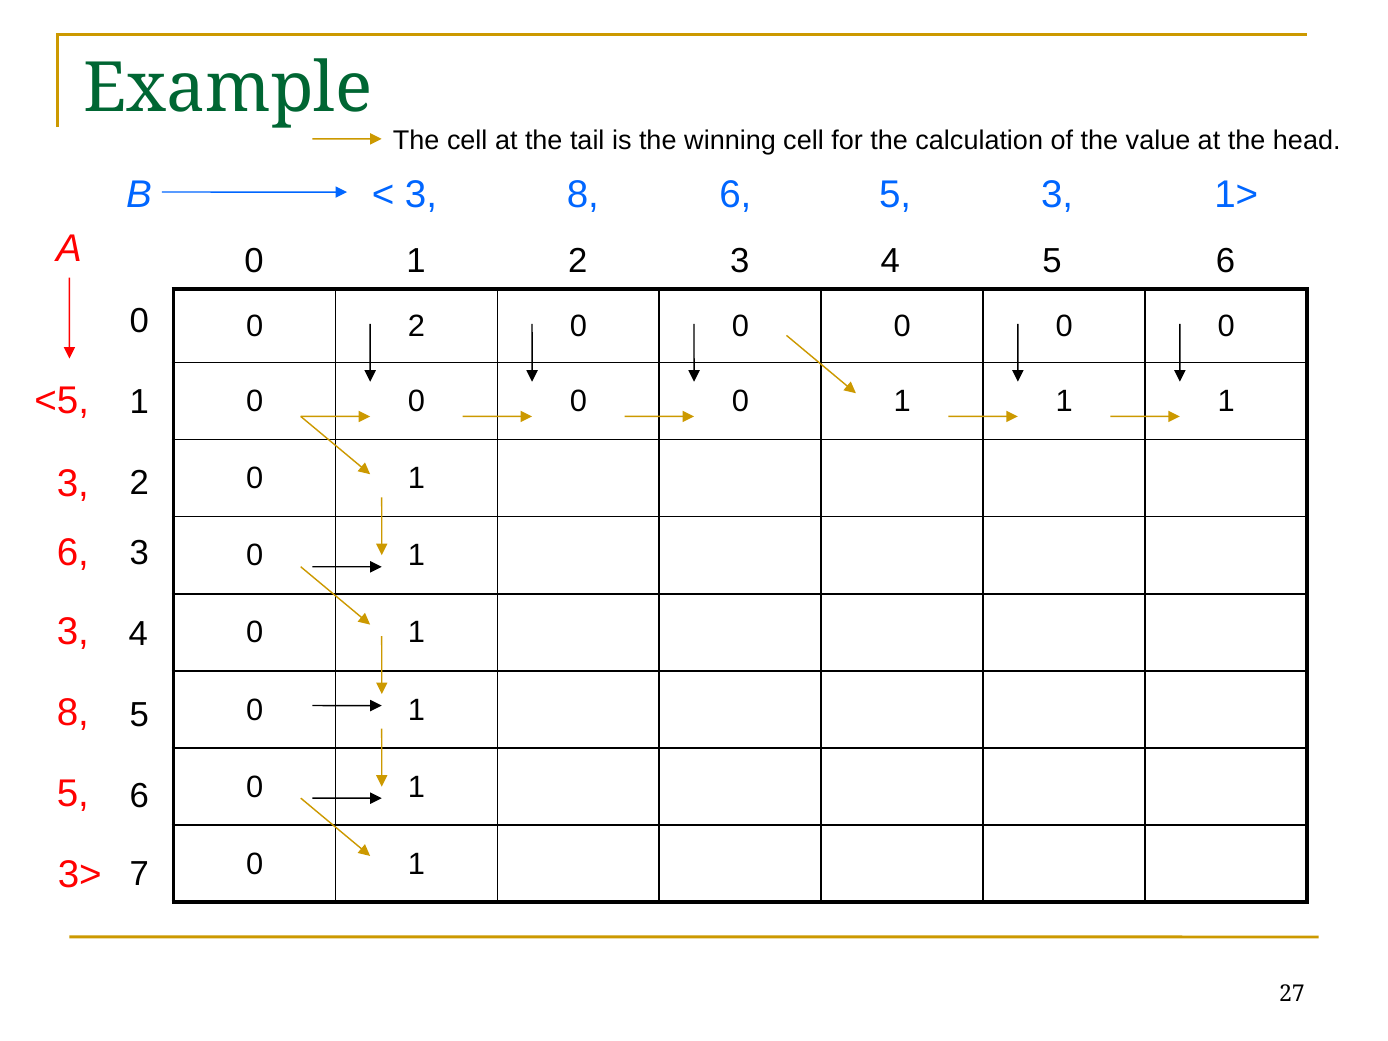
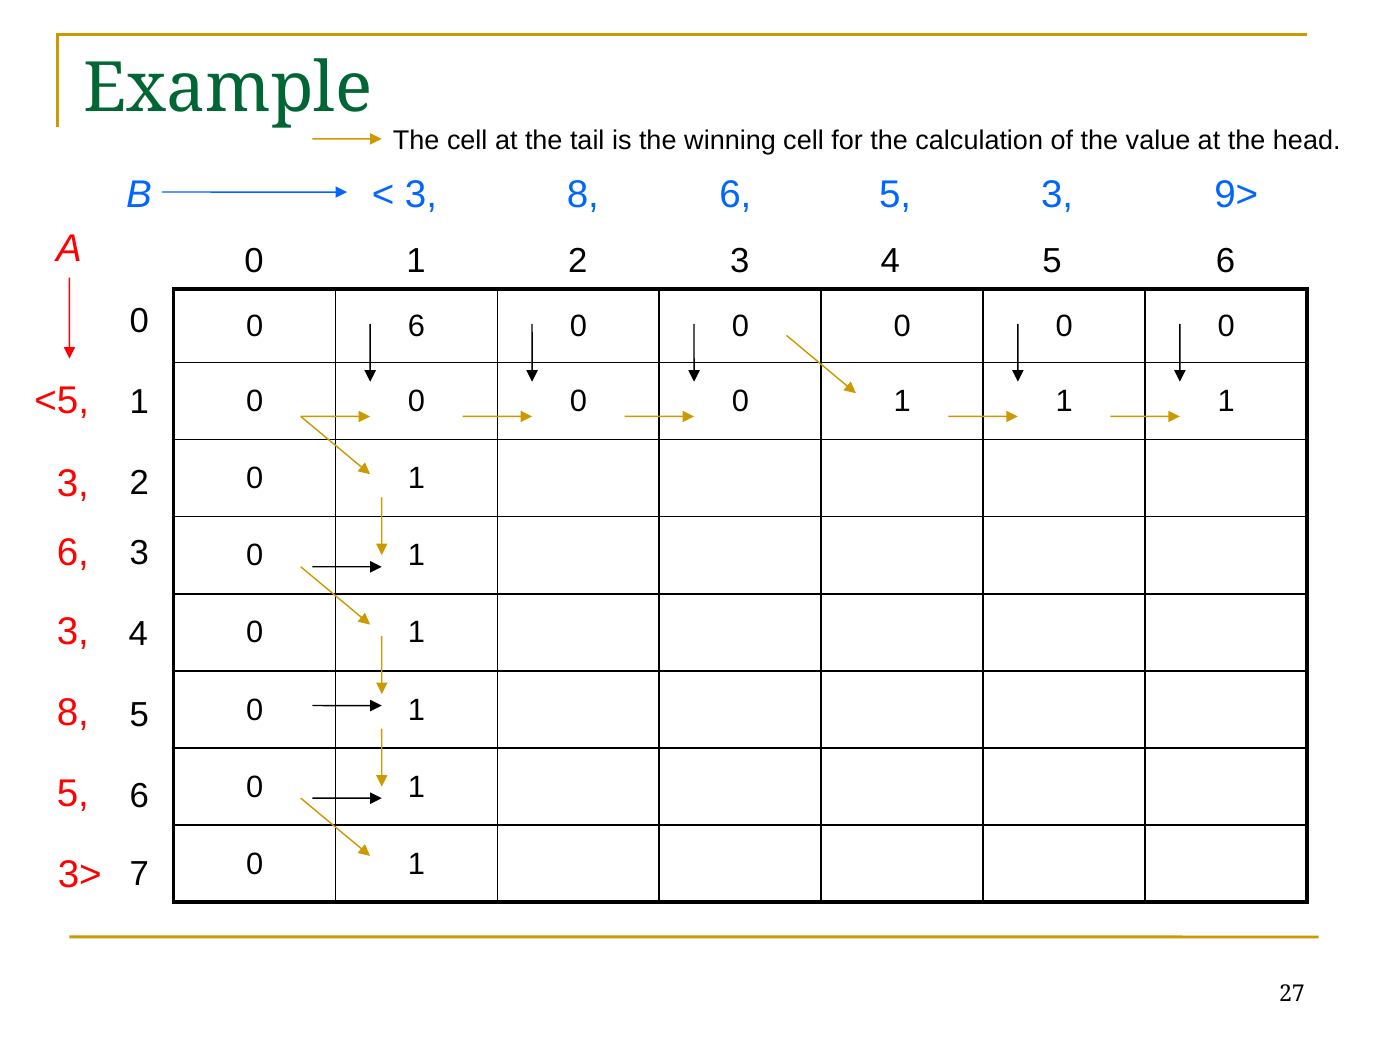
1>: 1> -> 9>
0 2: 2 -> 6
